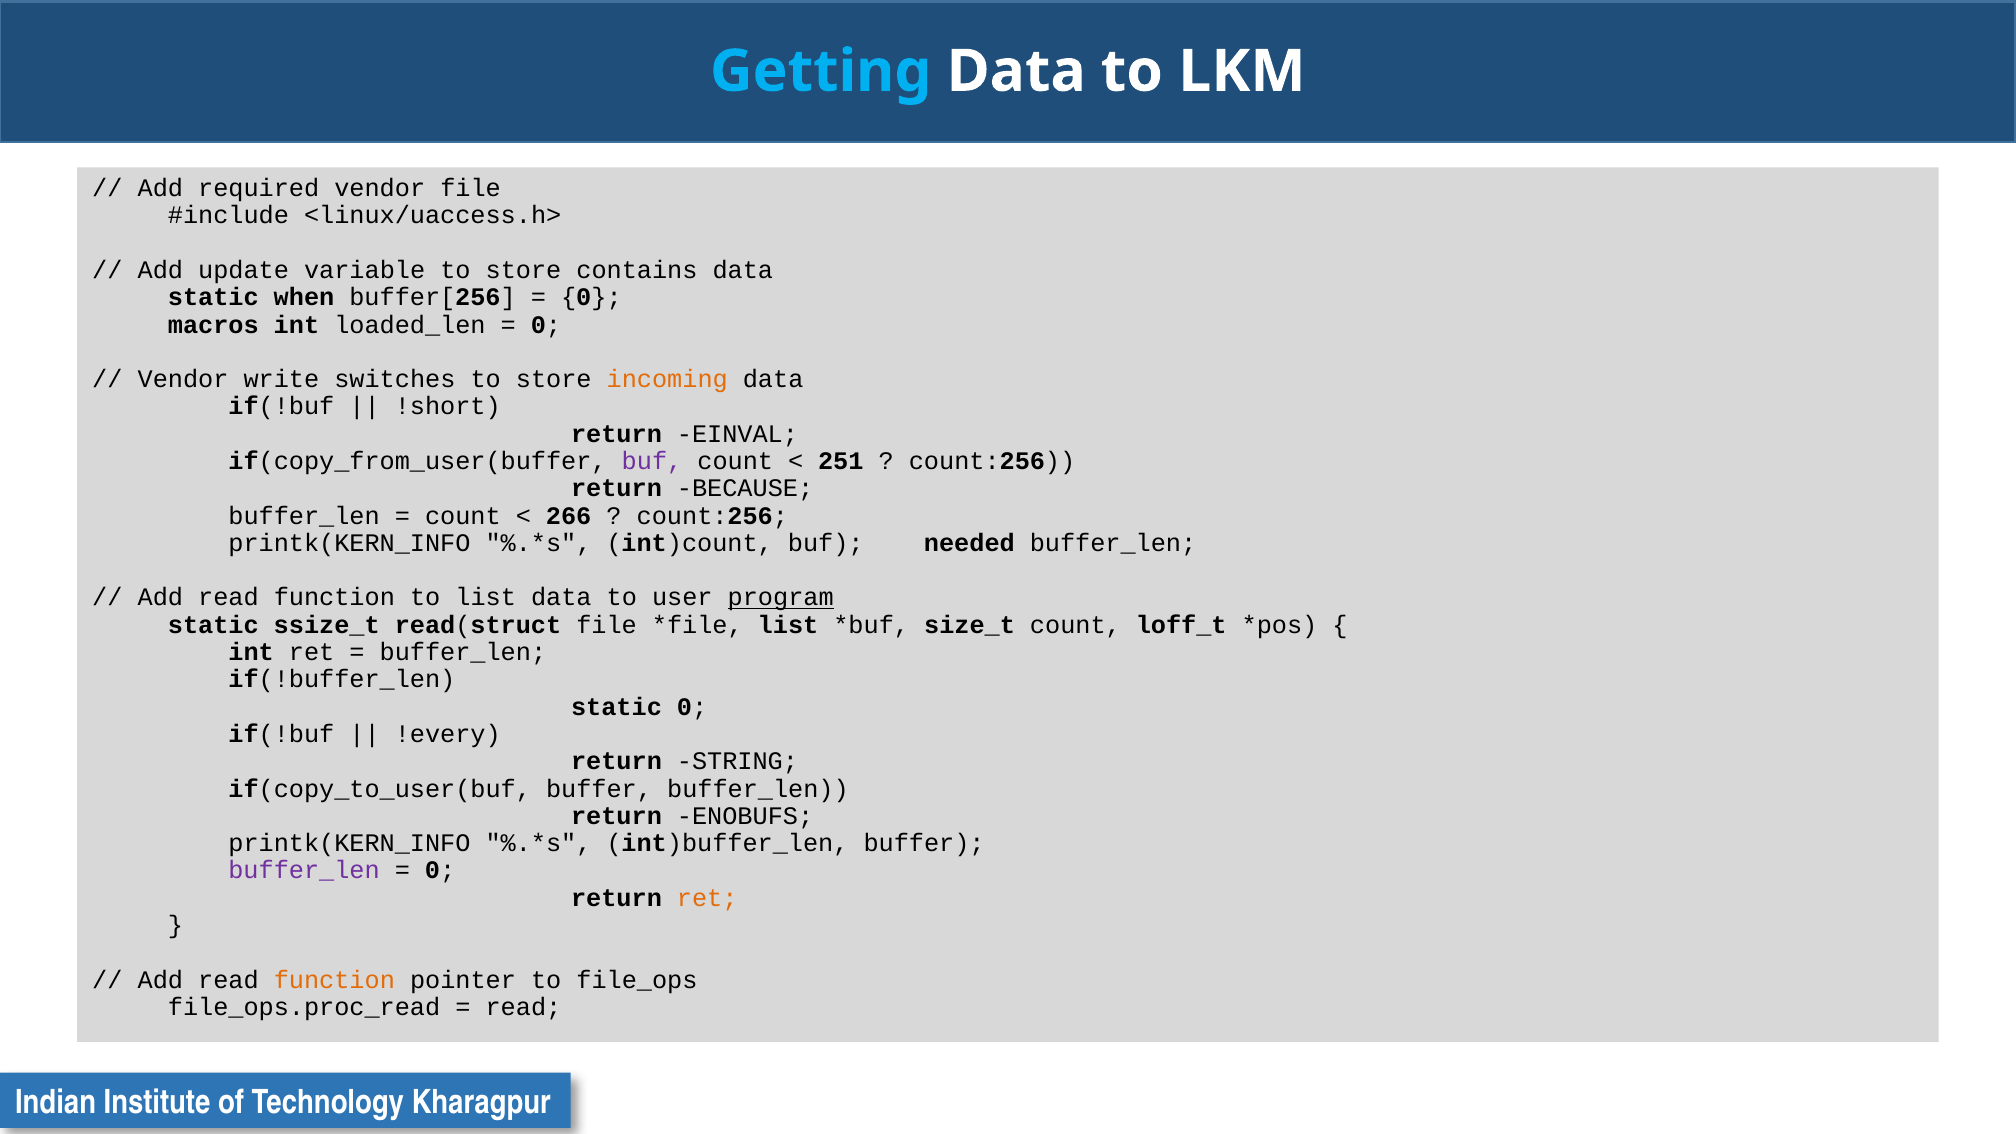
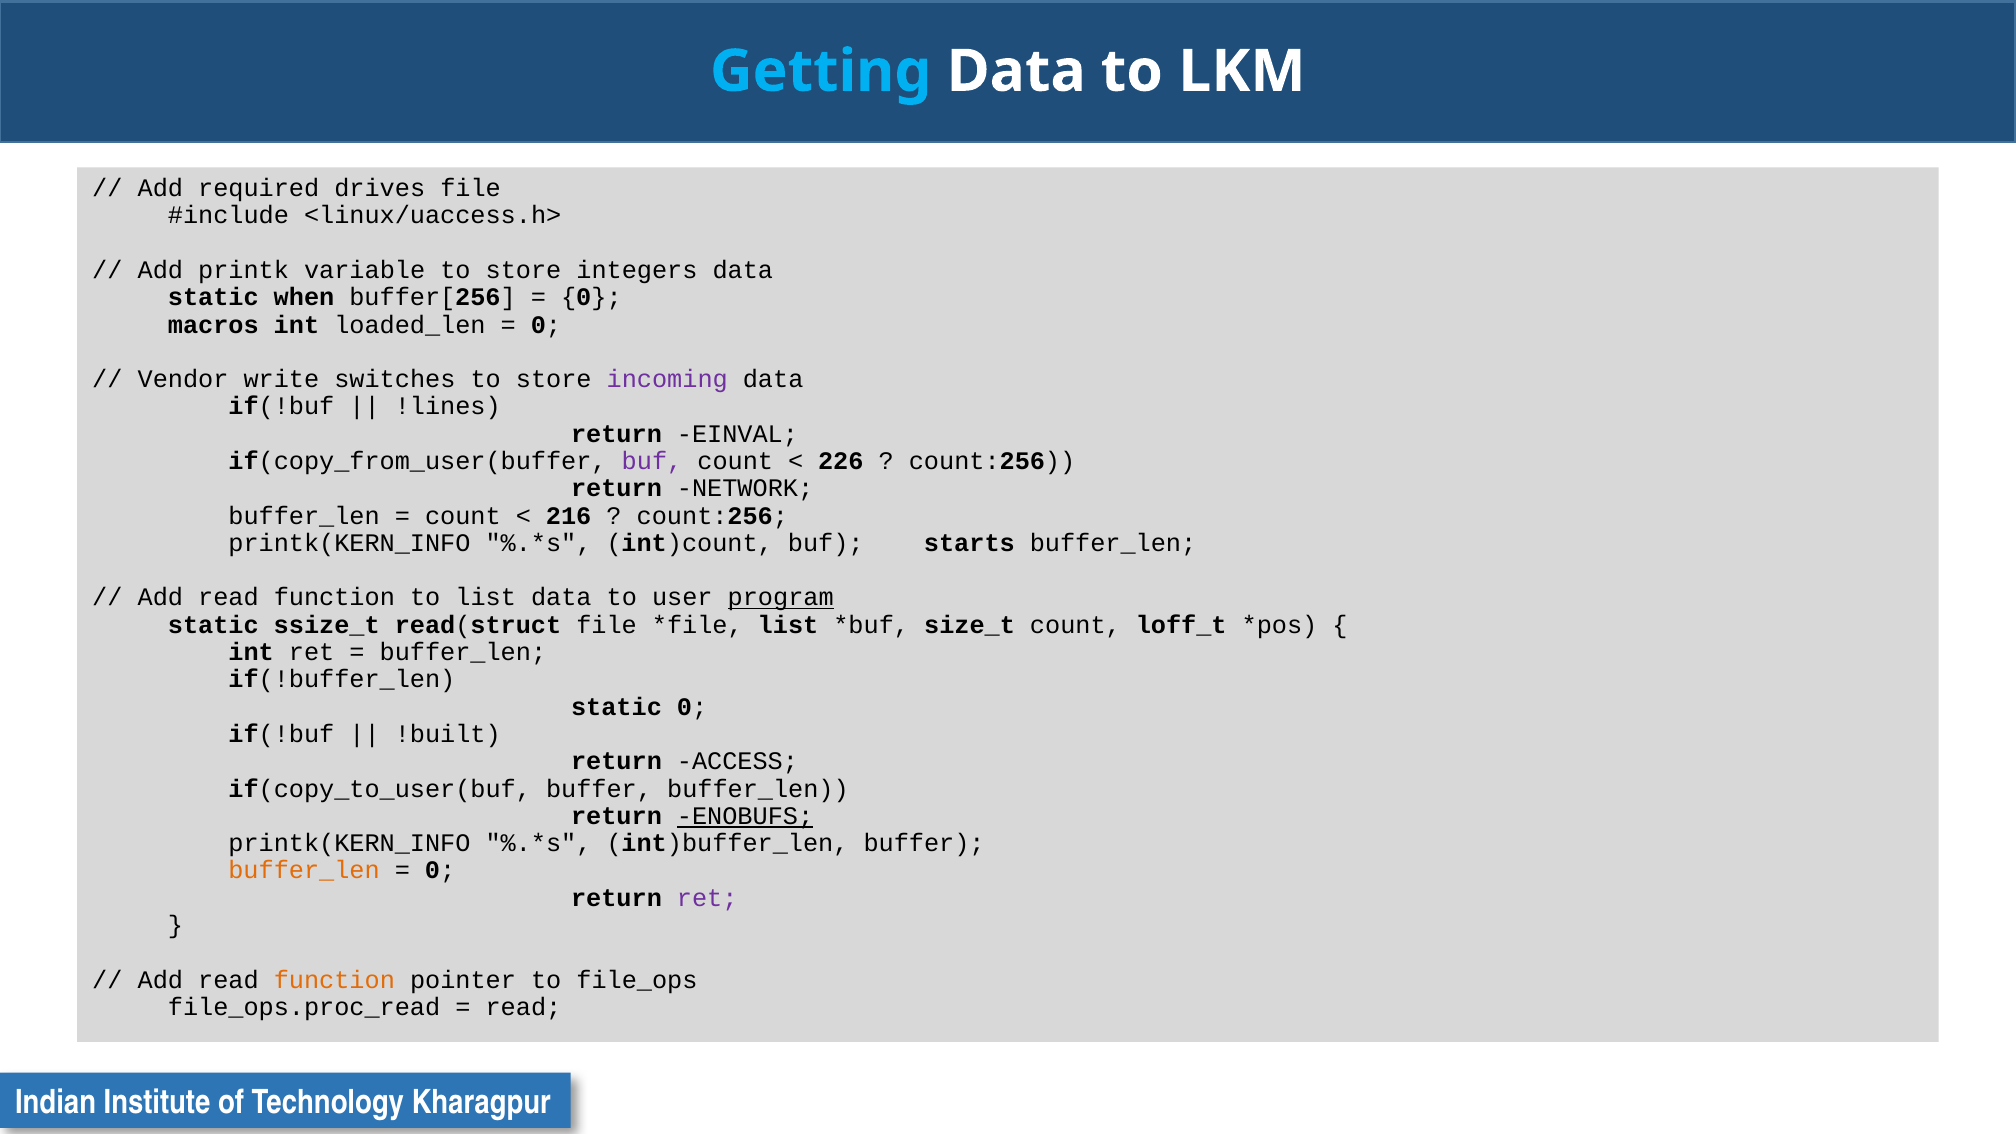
required vendor: vendor -> drives
update: update -> printk
contains: contains -> integers
incoming colour: orange -> purple
!short: !short -> !lines
251: 251 -> 226
BECAUSE: BECAUSE -> NETWORK
266: 266 -> 216
needed: needed -> starts
!every: !every -> !built
STRING: STRING -> ACCESS
ENOBUFS underline: none -> present
buffer_len at (304, 871) colour: purple -> orange
ret at (707, 898) colour: orange -> purple
